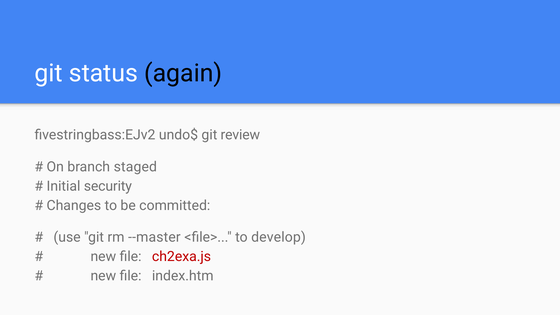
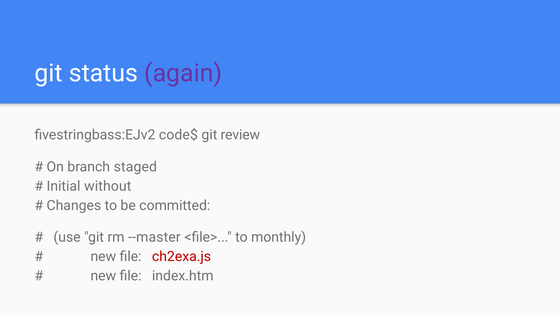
again colour: black -> purple
undo$: undo$ -> code$
security: security -> without
develop: develop -> monthly
